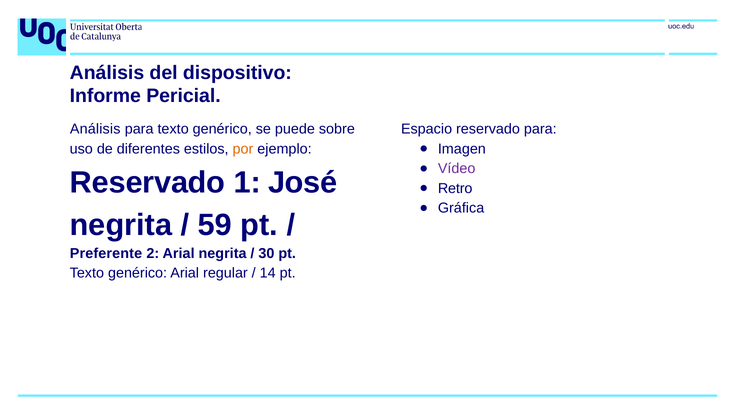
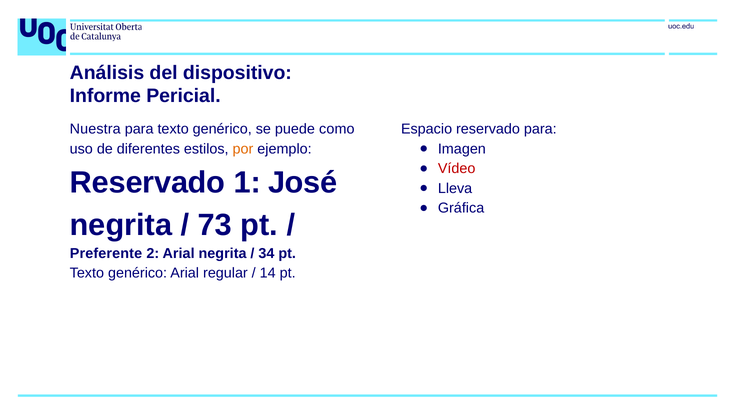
Análisis at (95, 129): Análisis -> Nuestra
sobre: sobre -> como
Vídeo colour: purple -> red
Retro: Retro -> Lleva
59: 59 -> 73
30: 30 -> 34
